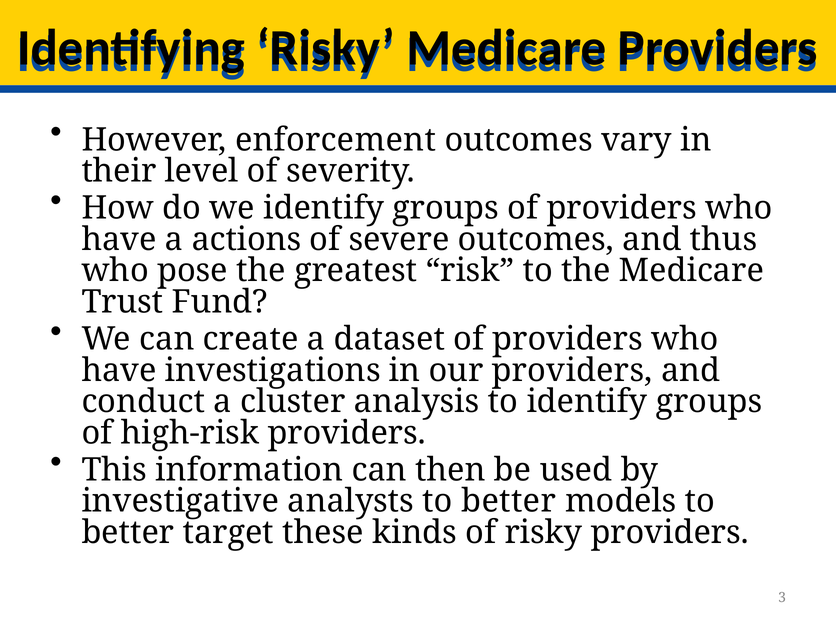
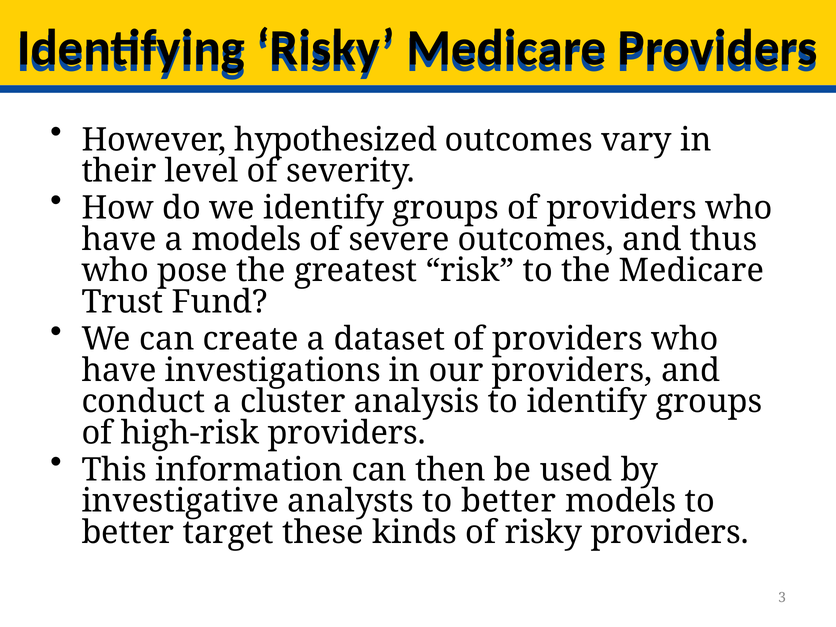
enforcement: enforcement -> hypothesized
a actions: actions -> models
